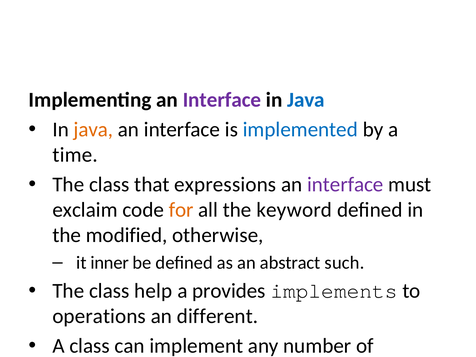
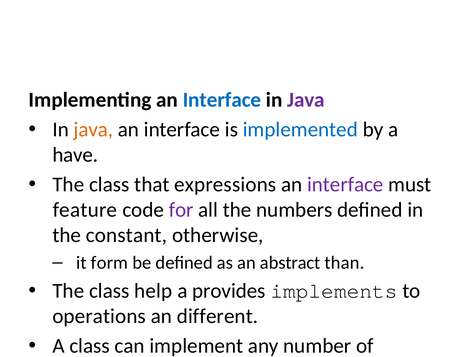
Interface at (222, 100) colour: purple -> blue
Java at (306, 100) colour: blue -> purple
time: time -> have
exclaim: exclaim -> feature
for colour: orange -> purple
the keyword: keyword -> numbers
modified: modified -> constant
inner: inner -> form
abstract such: such -> than
